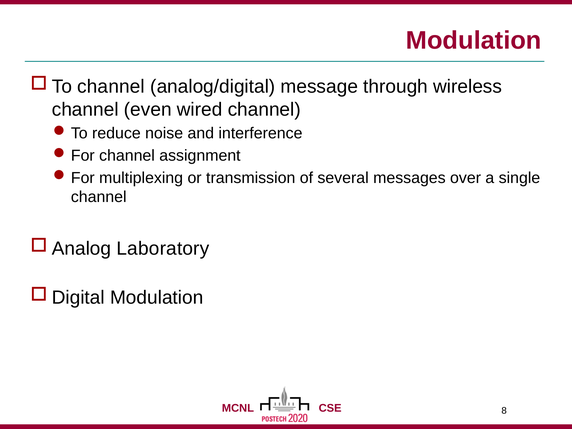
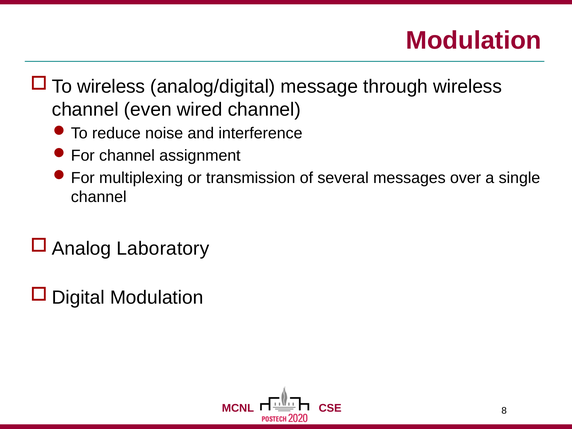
channel at (111, 87): channel -> wireless
